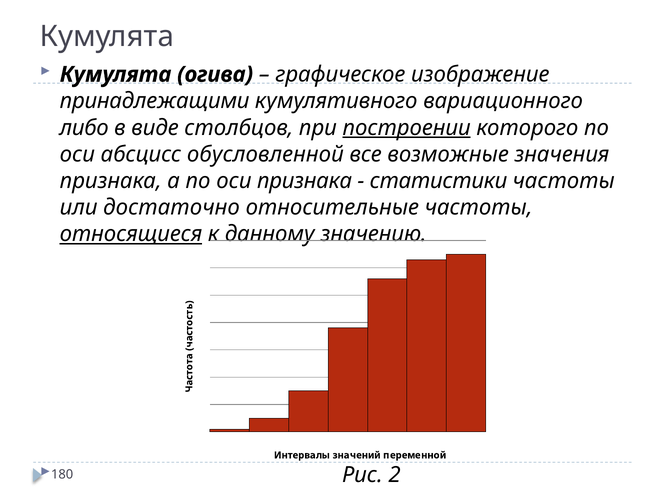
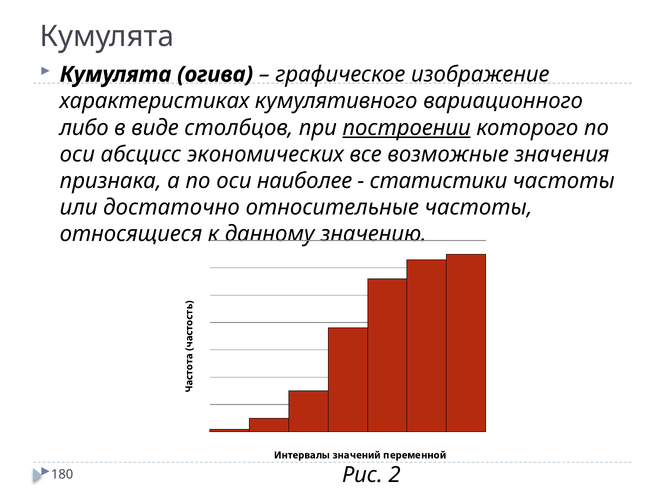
принадлежащими: принадлежащими -> характеристиках
обусловленной: обусловленной -> экономических
оси признака: признака -> наиболее
относящиеся underline: present -> none
